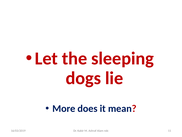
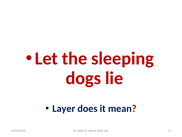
More: More -> Layer
